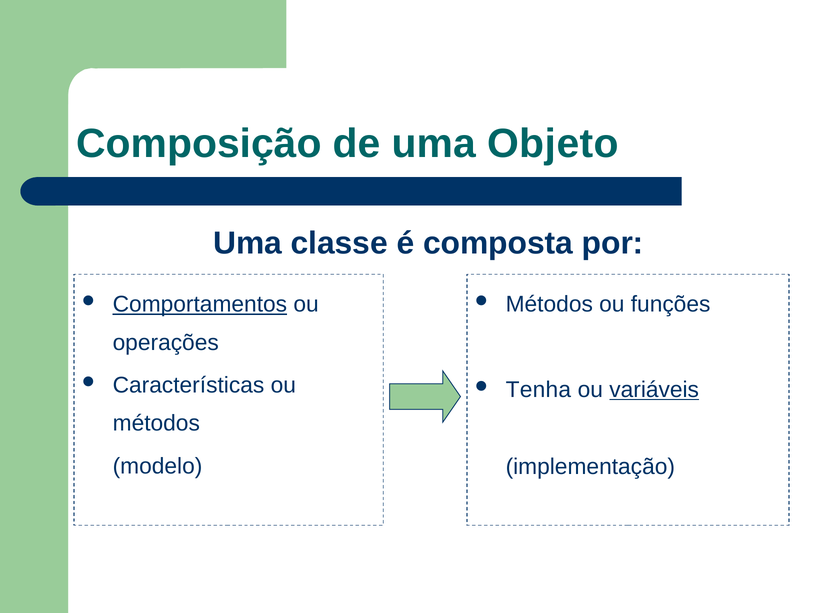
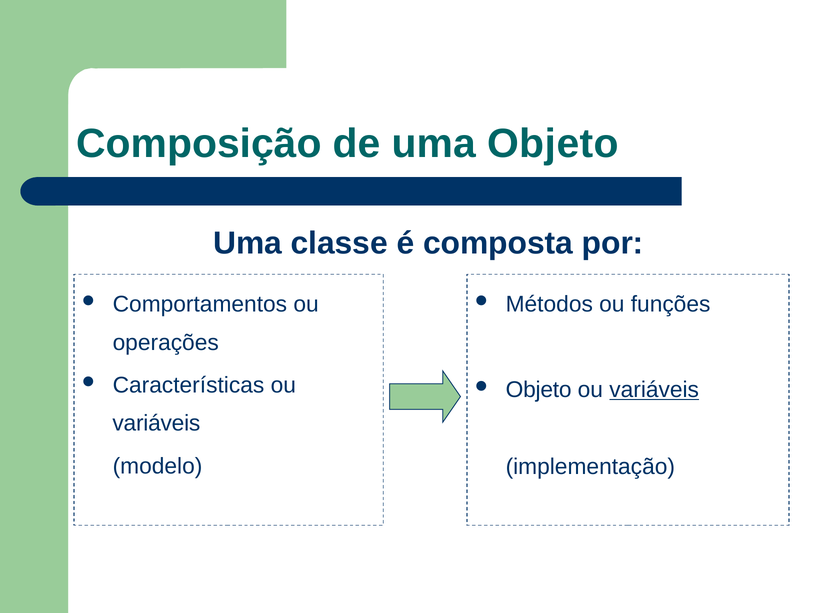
Comportamentos underline: present -> none
Tenha at (538, 390): Tenha -> Objeto
métodos at (156, 424): métodos -> variáveis
